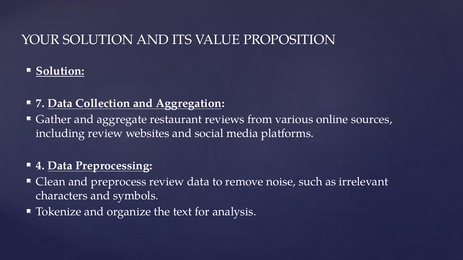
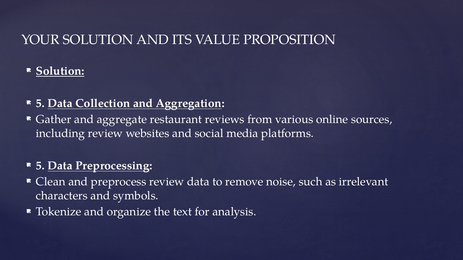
7 at (40, 103): 7 -> 5
4 at (40, 166): 4 -> 5
